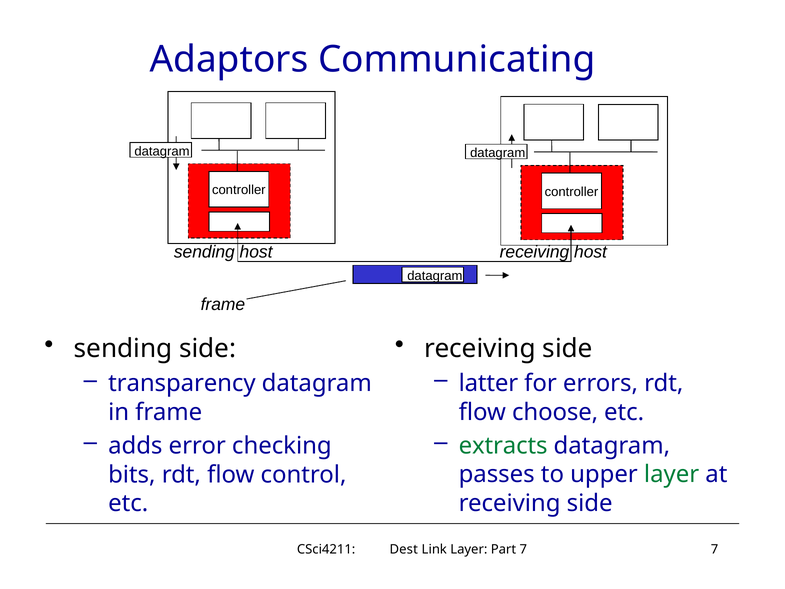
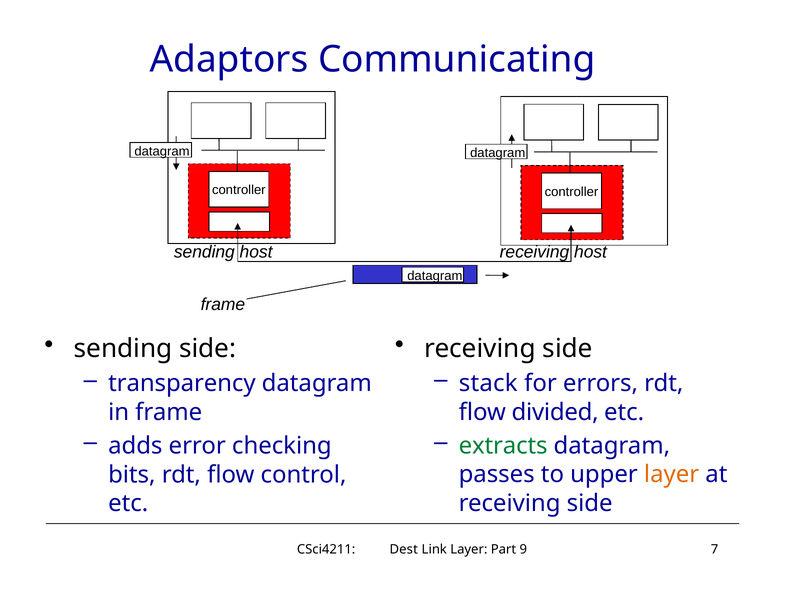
latter: latter -> stack
choose: choose -> divided
layer at (672, 474) colour: green -> orange
Part 7: 7 -> 9
